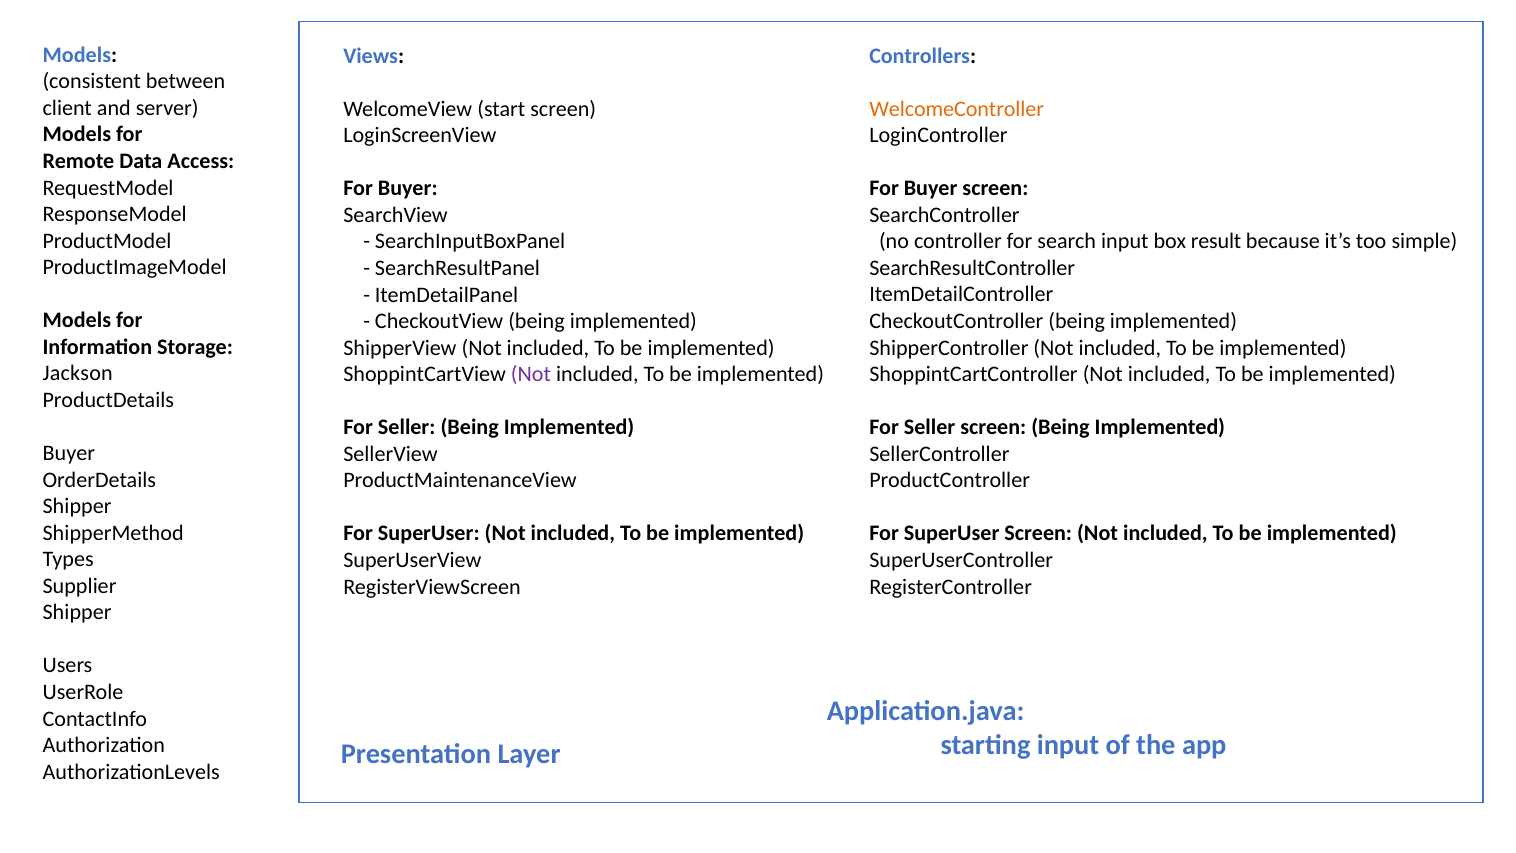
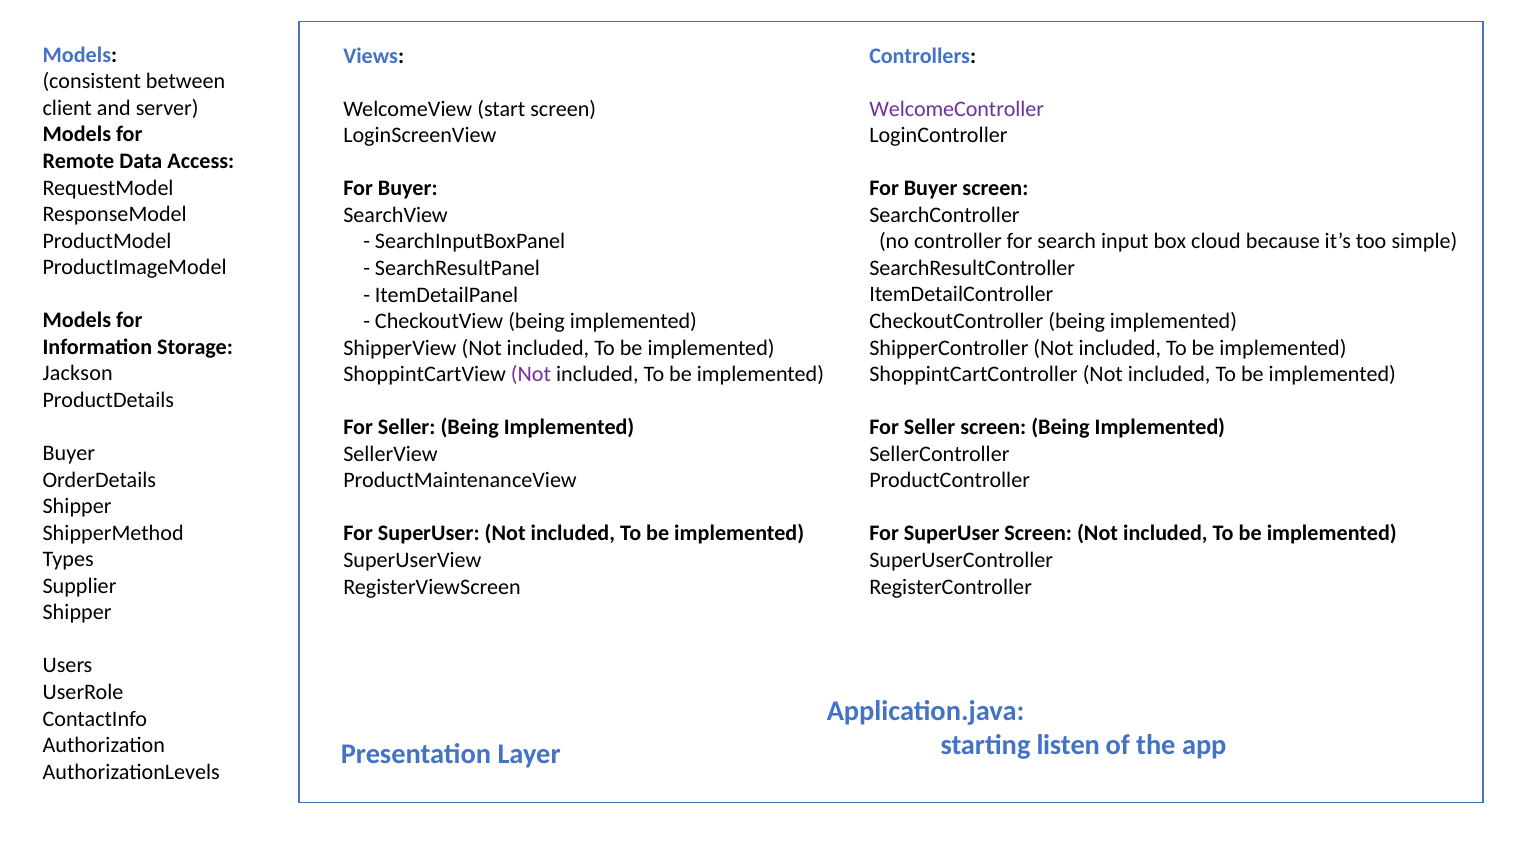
WelcomeController colour: orange -> purple
result: result -> cloud
starting input: input -> listen
